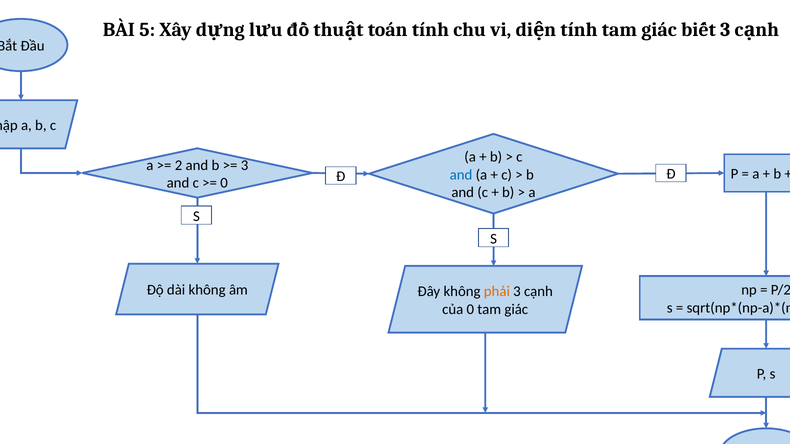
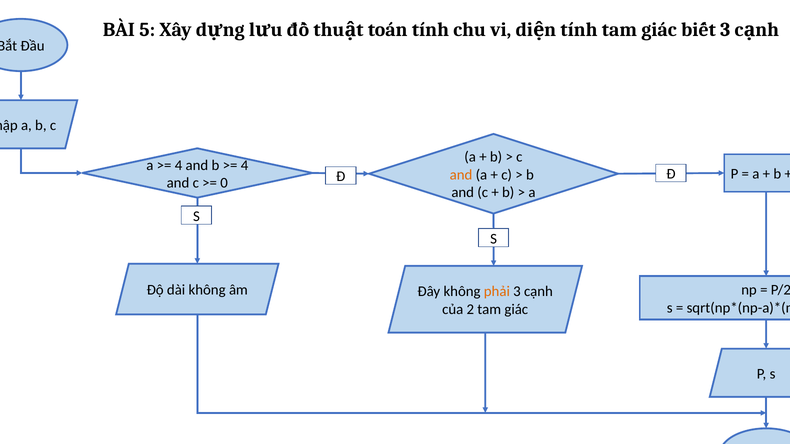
2 at (179, 165): 2 -> 4
3 at (245, 165): 3 -> 4
and at (461, 175) colour: blue -> orange
của 0: 0 -> 2
